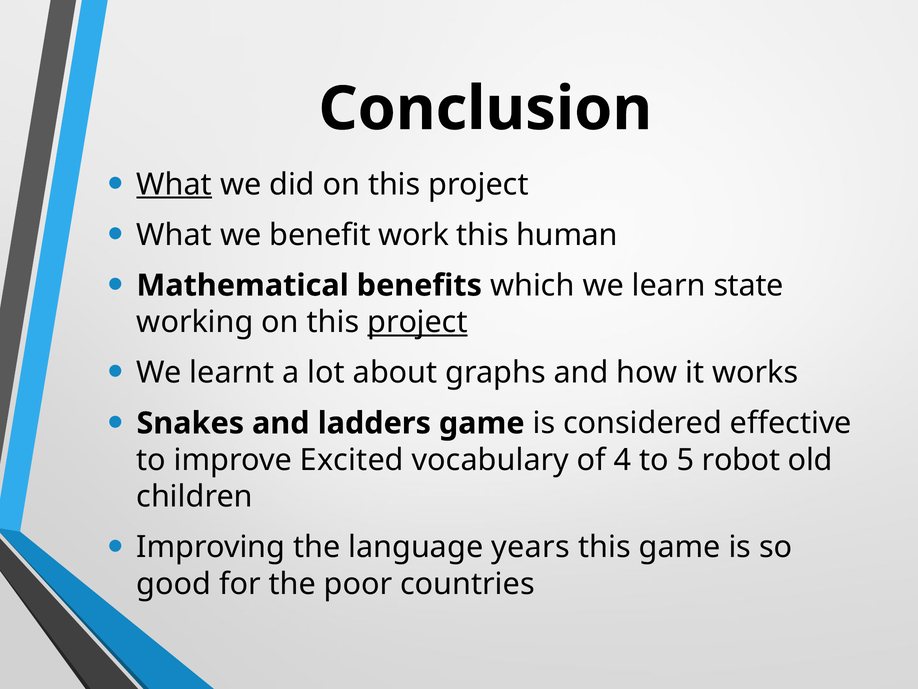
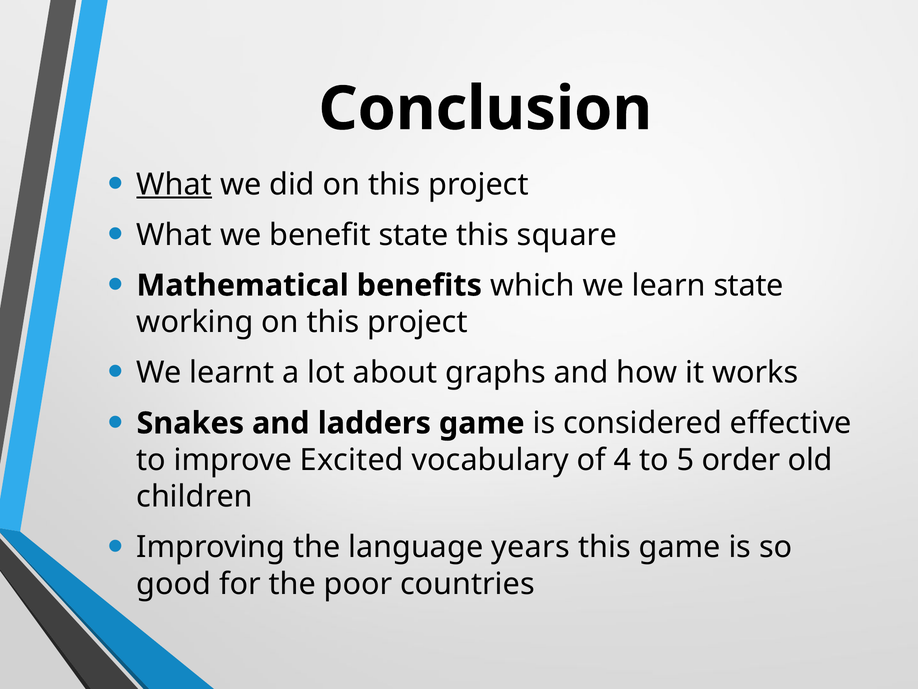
benefit work: work -> state
human: human -> square
project at (417, 322) underline: present -> none
robot: robot -> order
